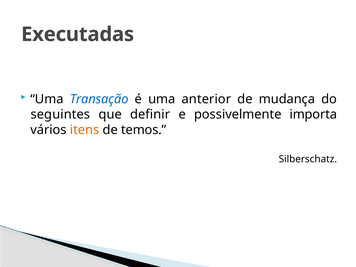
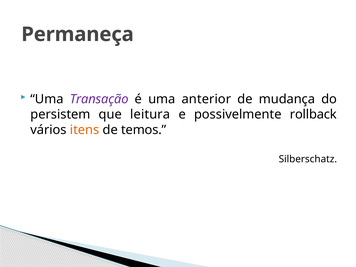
Executadas: Executadas -> Permaneça
Transação colour: blue -> purple
seguintes: seguintes -> persistem
definir: definir -> leitura
importa: importa -> rollback
